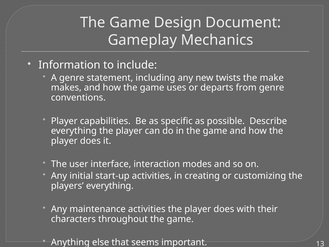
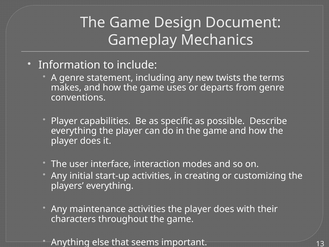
make: make -> terms
